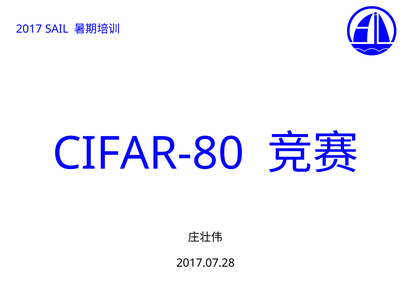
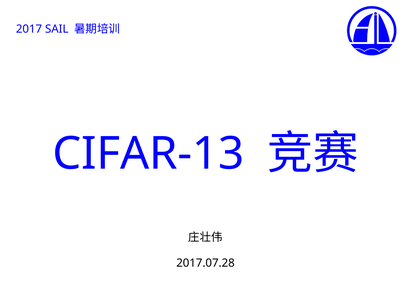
CIFAR-80: CIFAR-80 -> CIFAR-13
